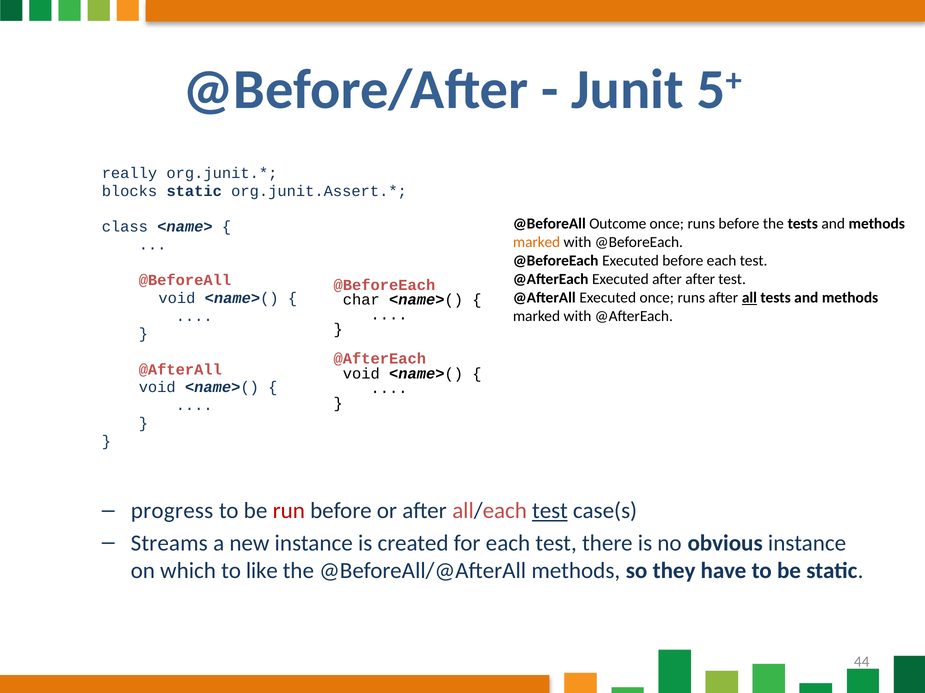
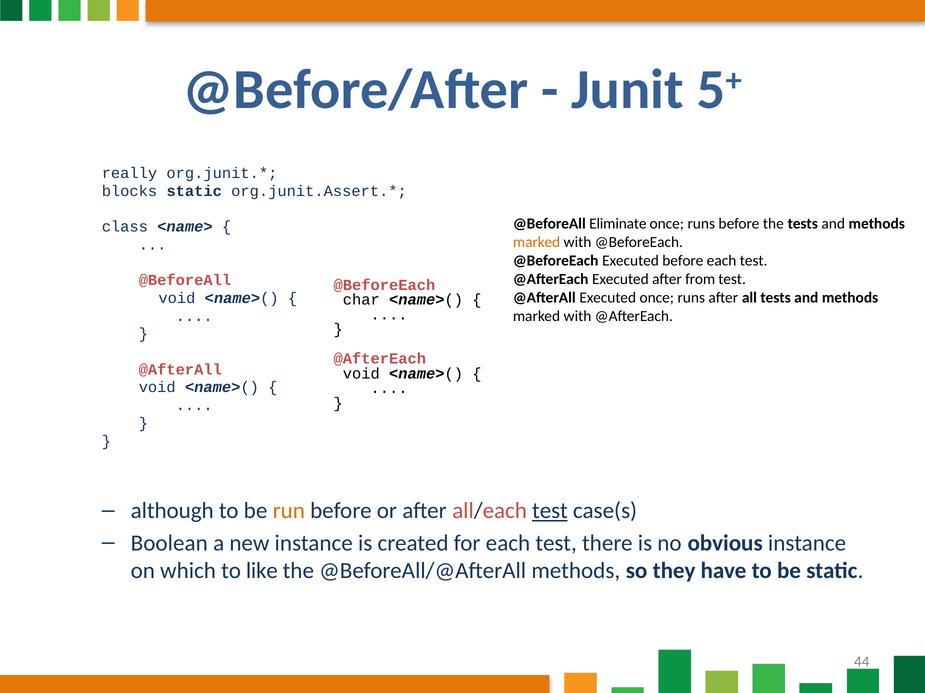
Outcome: Outcome -> Eliminate
after after: after -> from
all underline: present -> none
progress: progress -> although
run colour: red -> orange
Streams: Streams -> Boolean
